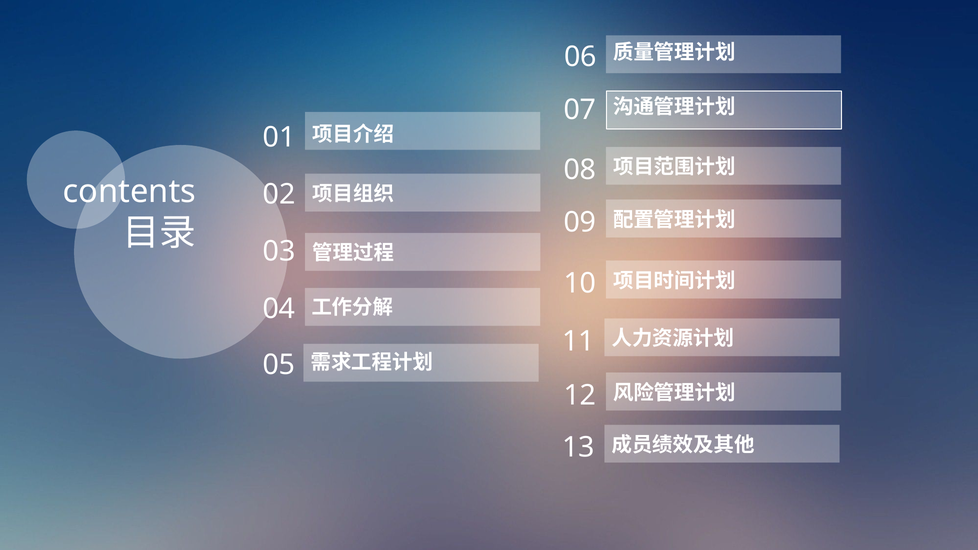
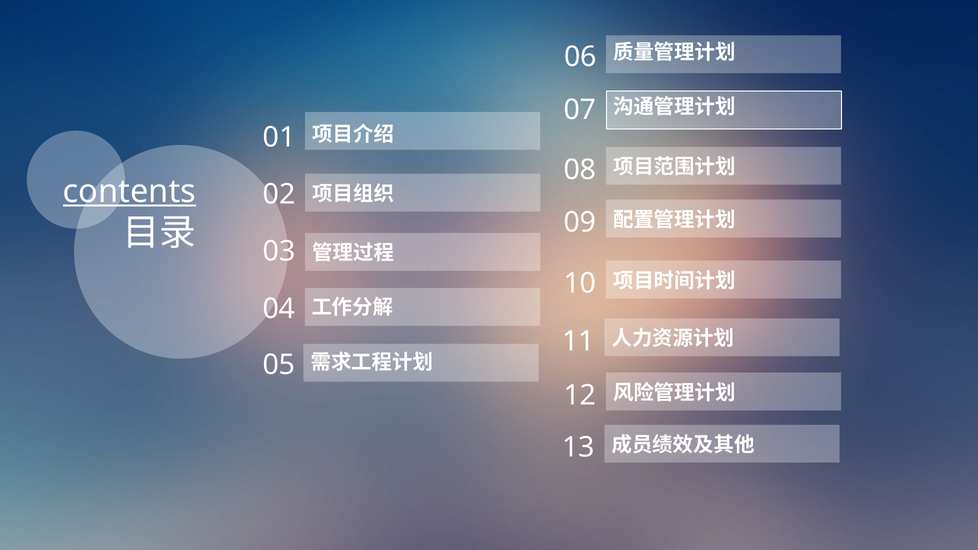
contents underline: none -> present
